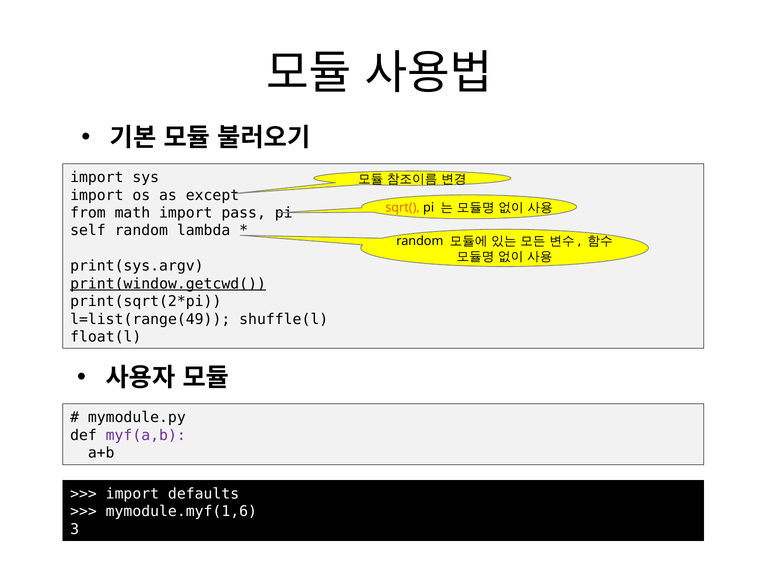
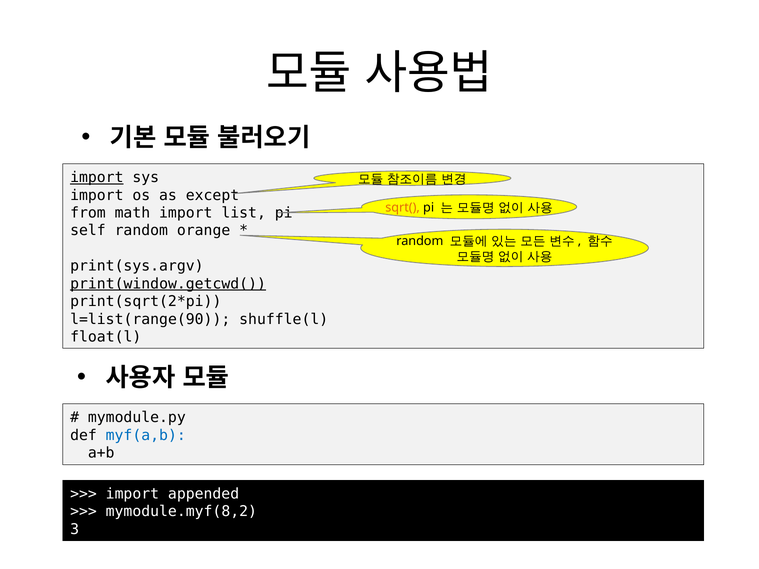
import at (97, 178) underline: none -> present
pass: pass -> list
lambda: lambda -> orange
l=list(range(49: l=list(range(49 -> l=list(range(90
myf(a,b colour: purple -> blue
defaults: defaults -> appended
mymodule.myf(1,6: mymodule.myf(1,6 -> mymodule.myf(8,2
